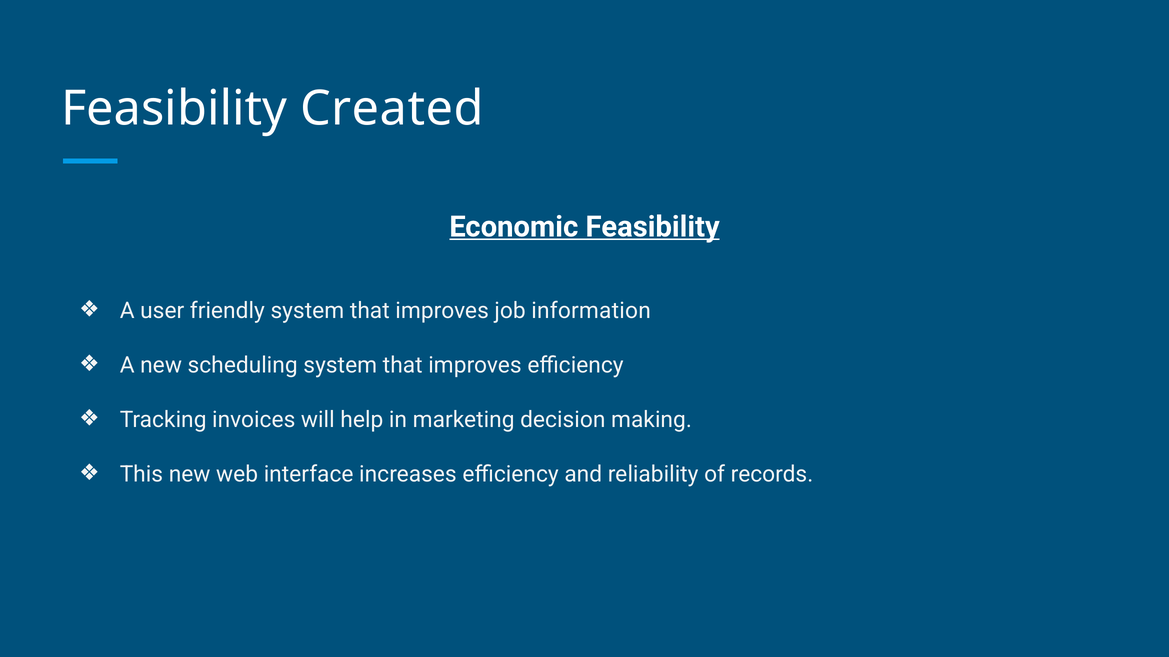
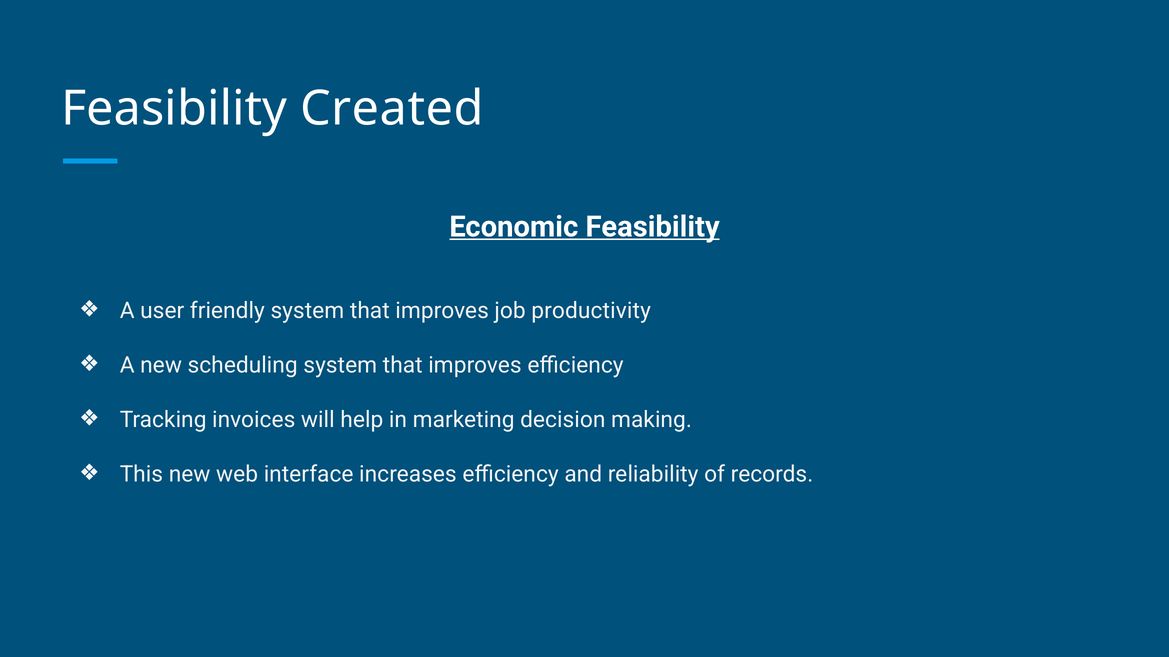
information: information -> productivity
